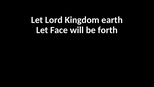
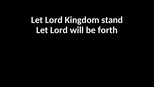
earth: earth -> stand
Face at (59, 30): Face -> Lord
